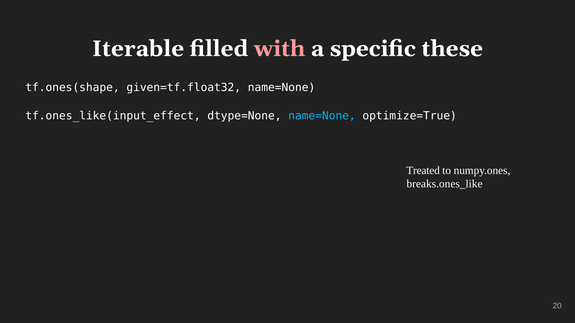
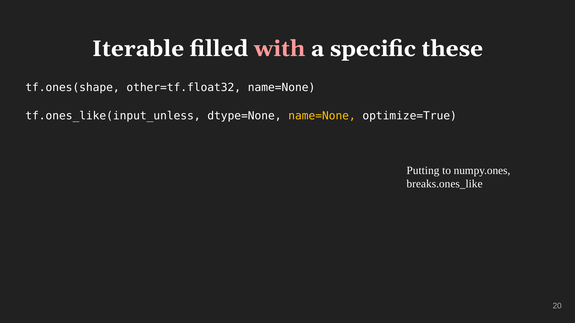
given=tf.float32: given=tf.float32 -> other=tf.float32
tf.ones_like(input_effect: tf.ones_like(input_effect -> tf.ones_like(input_unless
name=None at (322, 116) colour: light blue -> yellow
Treated: Treated -> Putting
